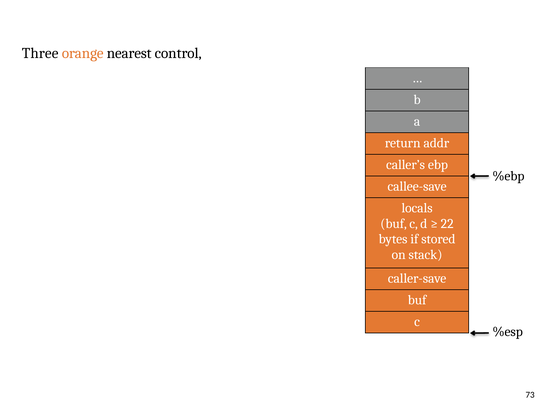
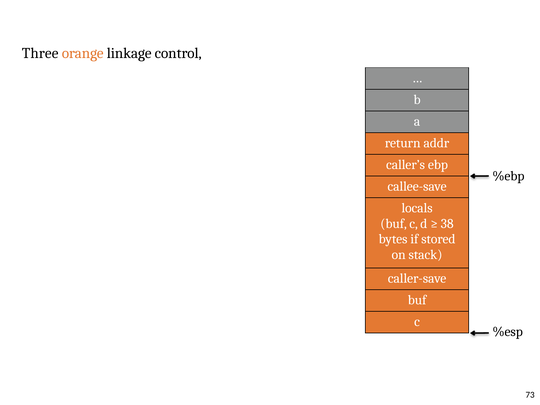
nearest: nearest -> linkage
22: 22 -> 38
